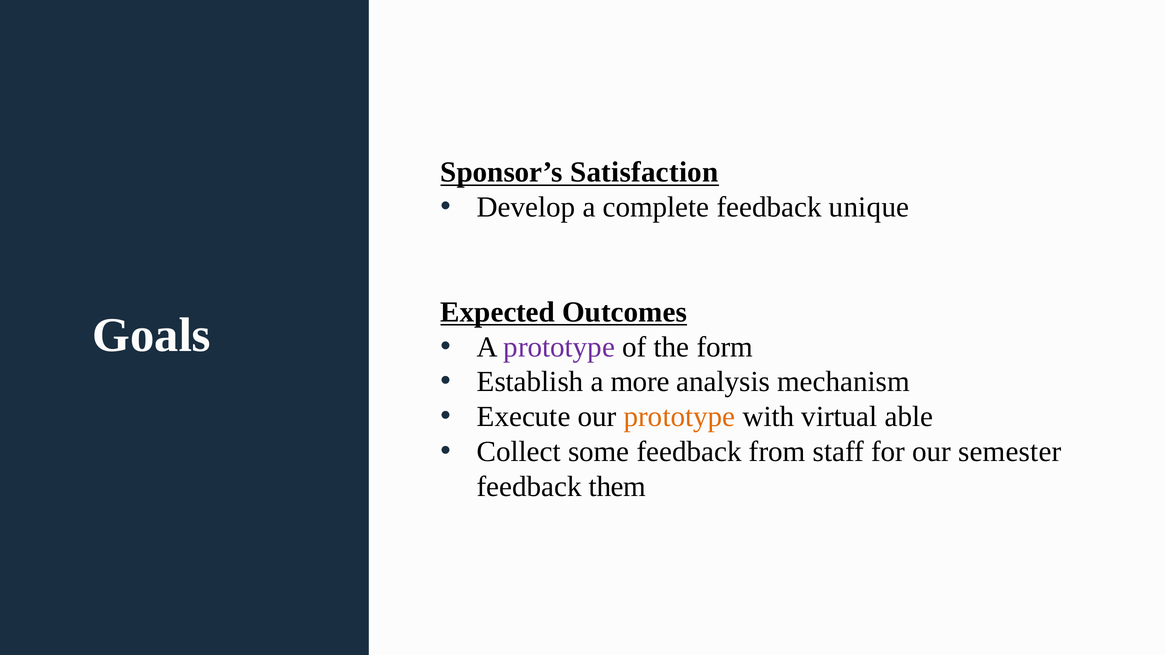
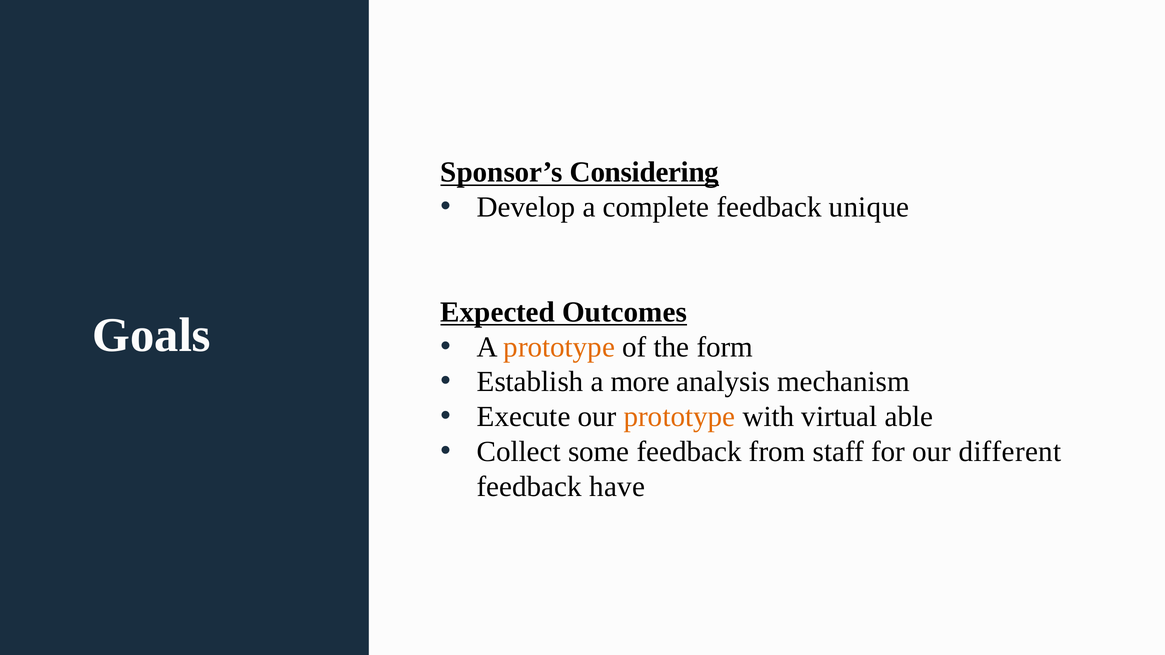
Satisfaction: Satisfaction -> Considering
prototype at (559, 347) colour: purple -> orange
semester: semester -> different
them: them -> have
